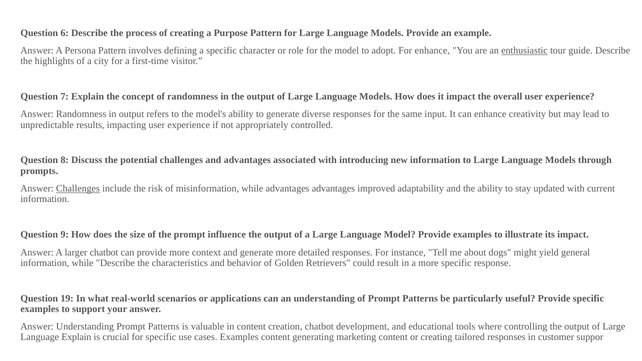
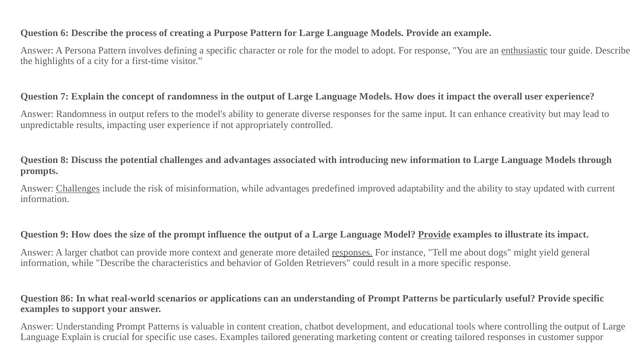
For enhance: enhance -> response
advantages advantages: advantages -> predefined
Provide at (434, 235) underline: none -> present
responses at (352, 252) underline: none -> present
19: 19 -> 86
Examples content: content -> tailored
